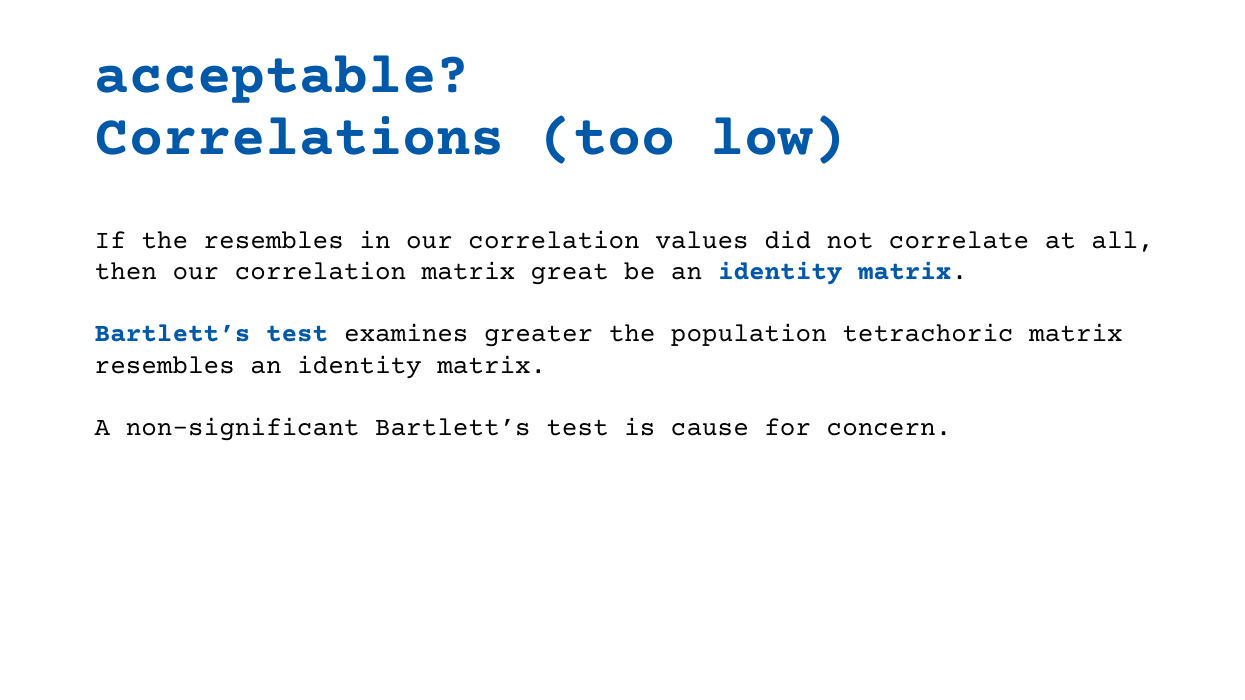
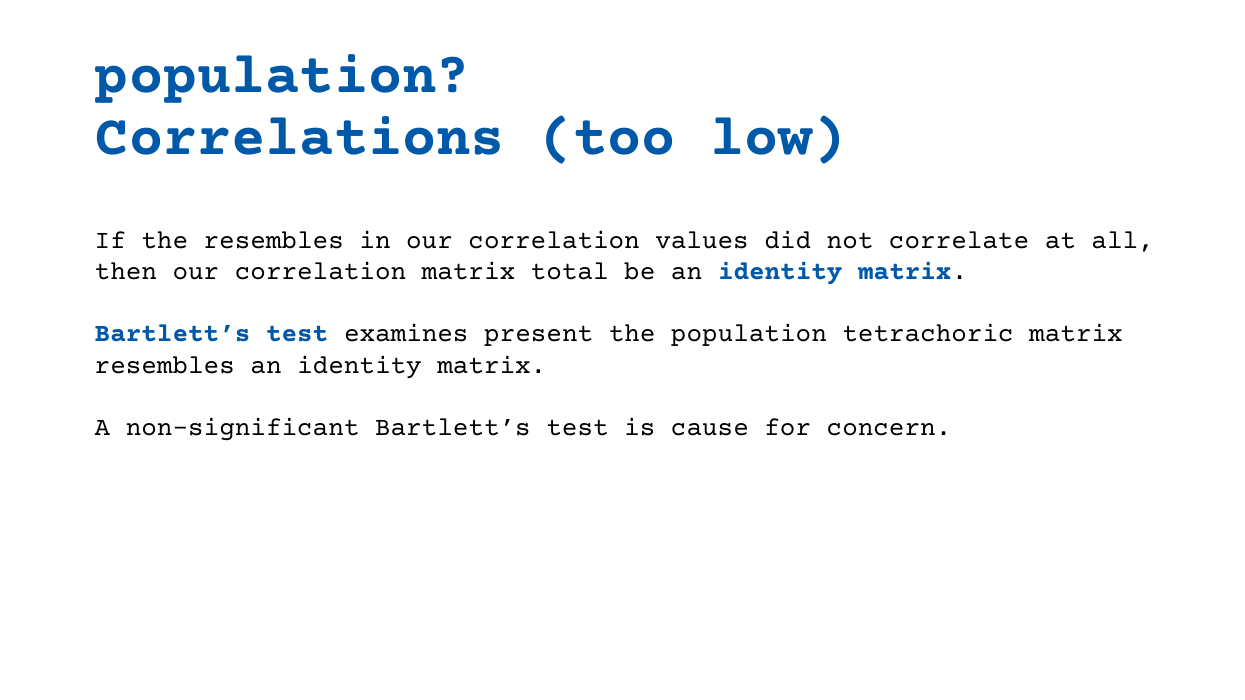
acceptable at (283, 74): acceptable -> population
great: great -> total
greater: greater -> present
